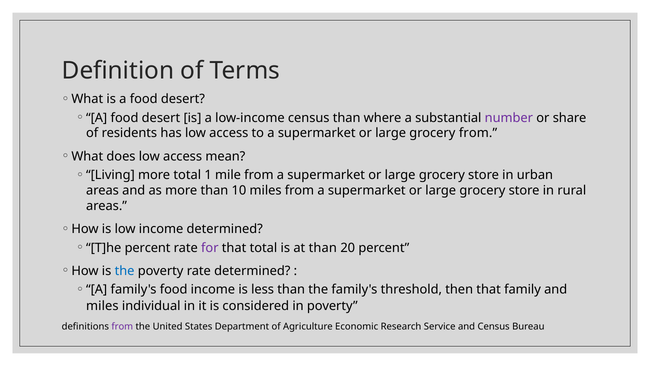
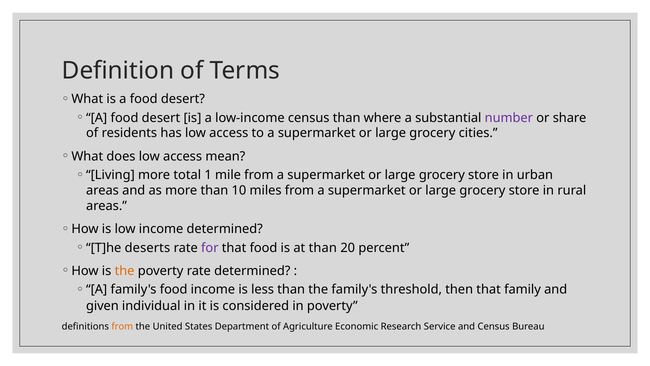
grocery from: from -> cities
T]he percent: percent -> deserts
that total: total -> food
the at (125, 271) colour: blue -> orange
miles at (102, 306): miles -> given
from at (122, 326) colour: purple -> orange
